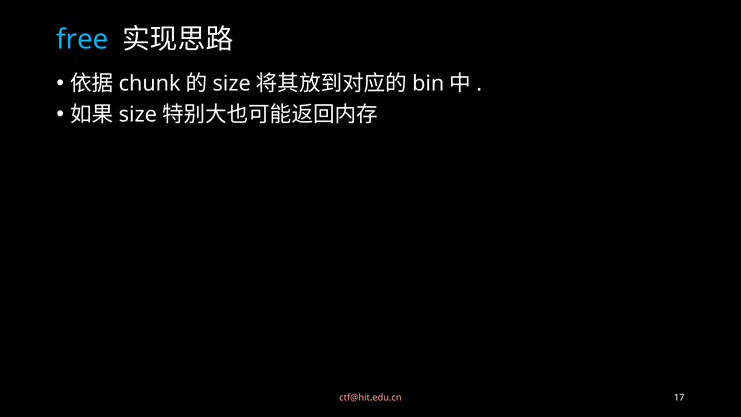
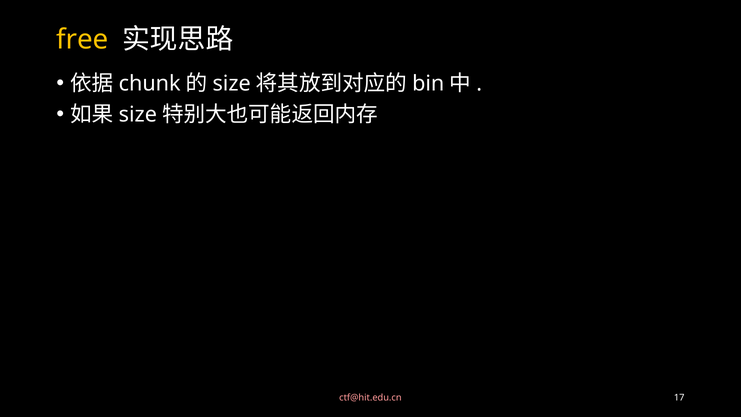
free colour: light blue -> yellow
